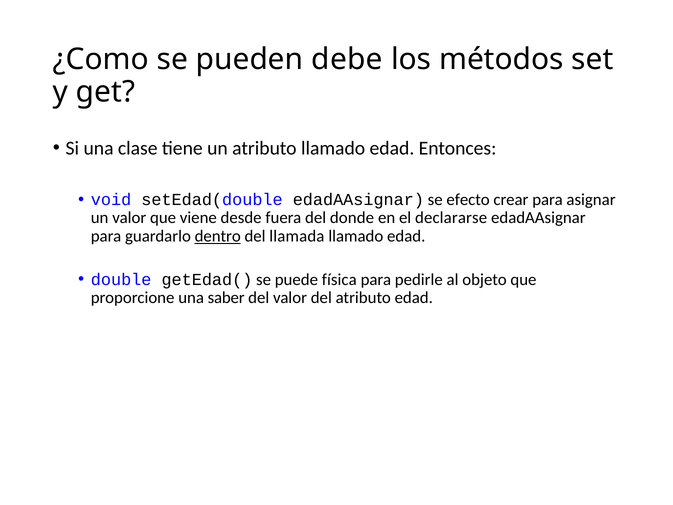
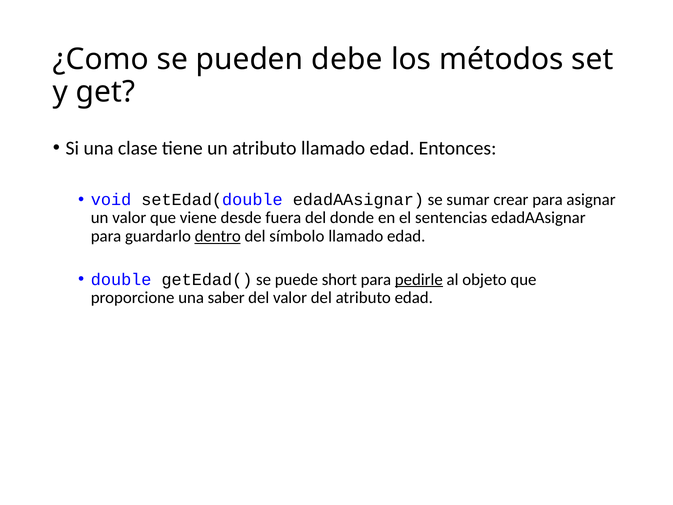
efecto: efecto -> sumar
declararse: declararse -> sentencias
llamada: llamada -> símbolo
física: física -> short
pedirle underline: none -> present
